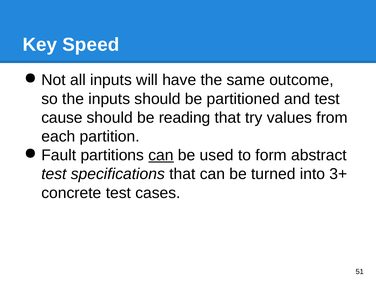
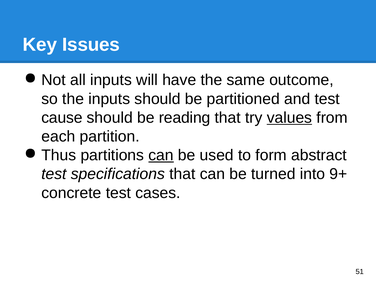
Speed: Speed -> Issues
values underline: none -> present
Fault: Fault -> Thus
3+: 3+ -> 9+
